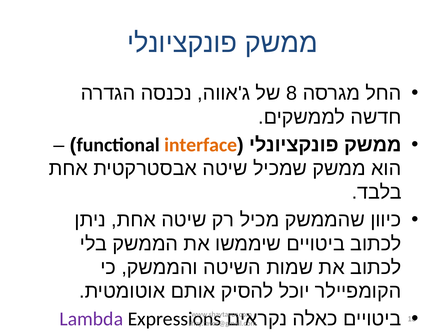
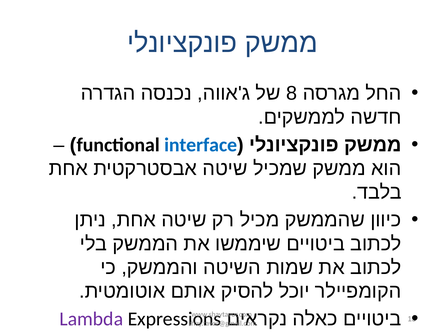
interface colour: orange -> blue
